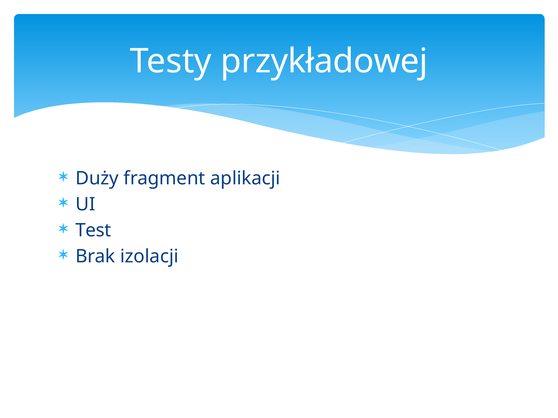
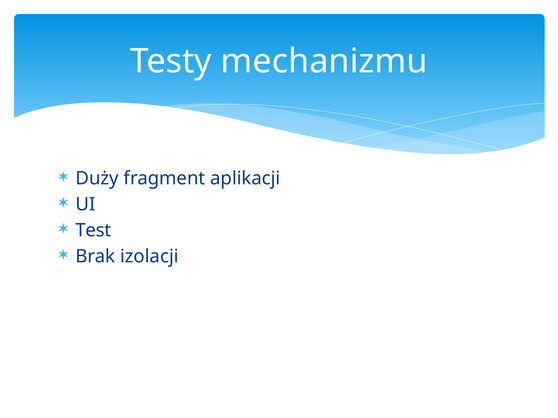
przykładowej: przykładowej -> mechanizmu
